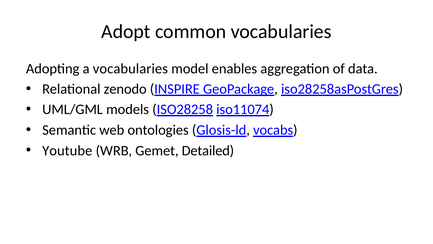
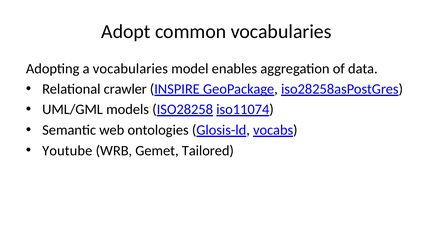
zenodo: zenodo -> crawler
Detailed: Detailed -> Tailored
